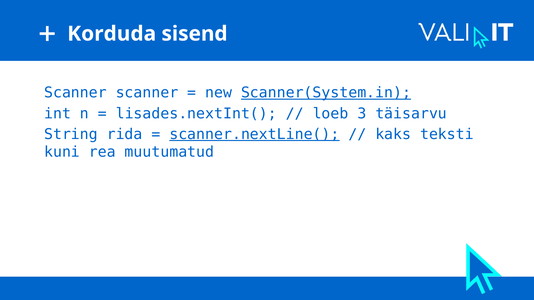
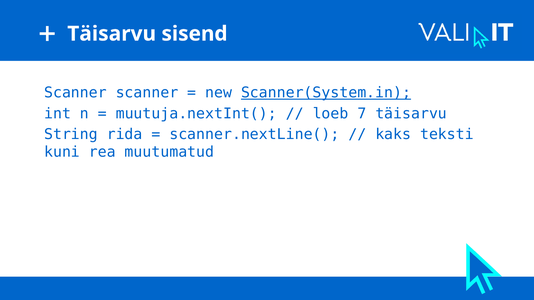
Korduda at (112, 34): Korduda -> Täisarvu
lisades.nextInt(: lisades.nextInt( -> muutuja.nextInt(
3: 3 -> 7
scanner.nextLine( underline: present -> none
